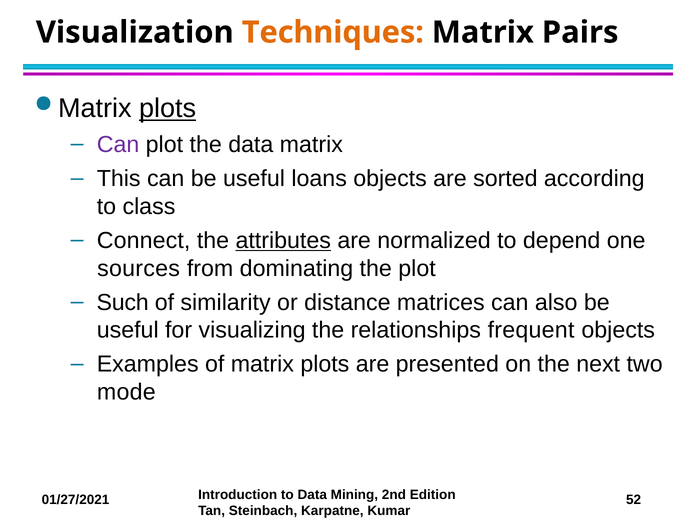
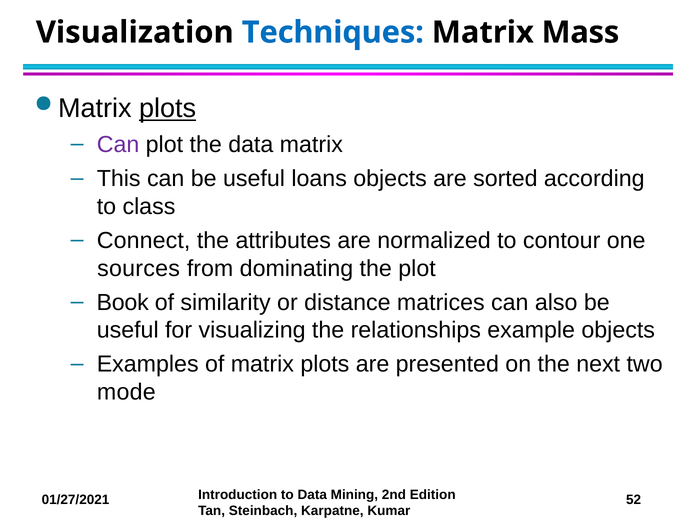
Techniques colour: orange -> blue
Pairs: Pairs -> Mass
attributes underline: present -> none
depend: depend -> contour
Such: Such -> Book
frequent: frequent -> example
